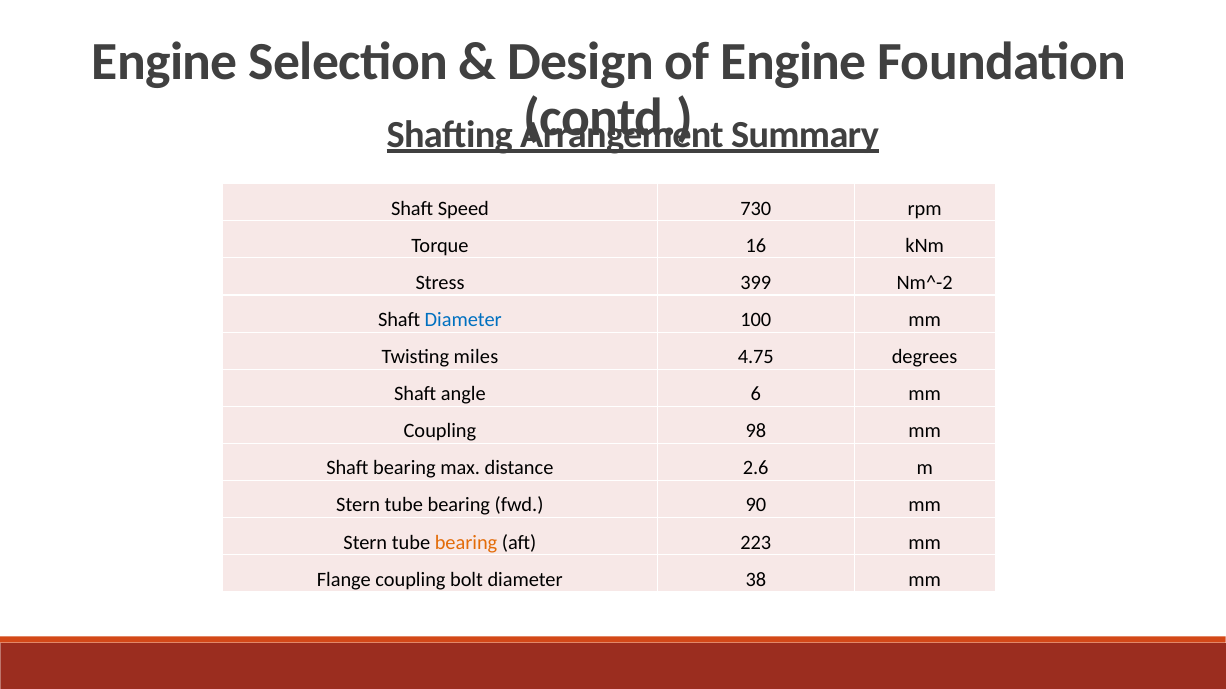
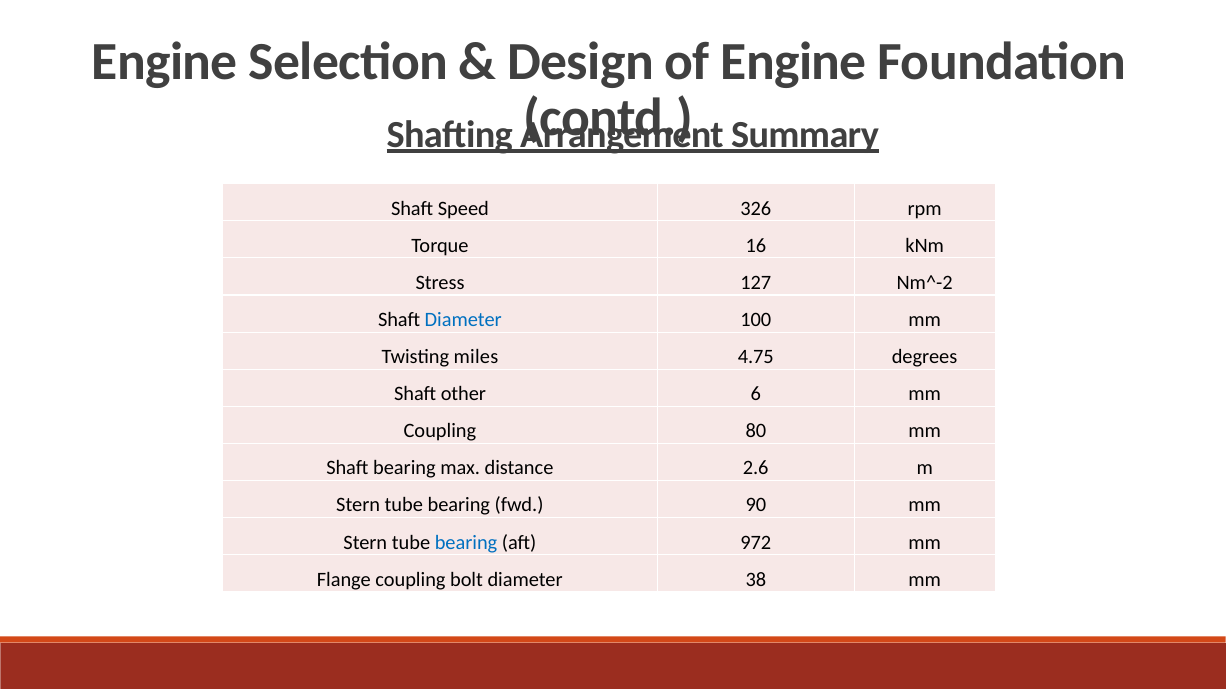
730: 730 -> 326
399: 399 -> 127
angle: angle -> other
98: 98 -> 80
bearing at (466, 543) colour: orange -> blue
223: 223 -> 972
